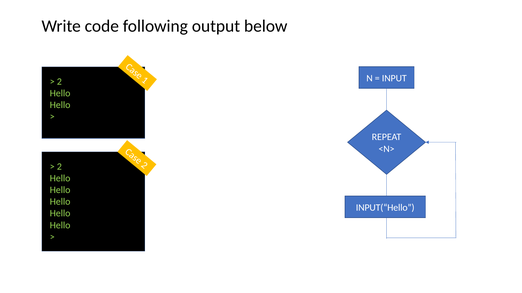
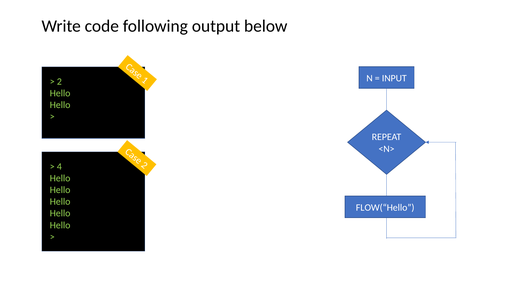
2 at (59, 167): 2 -> 4
INPUT(“Hello: INPUT(“Hello -> FLOW(“Hello
